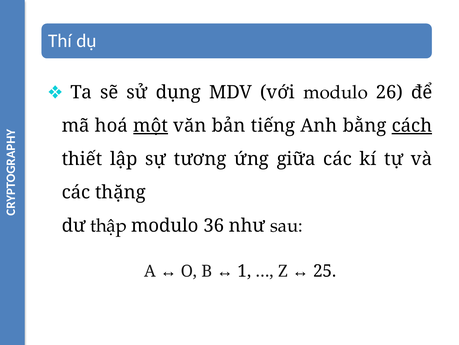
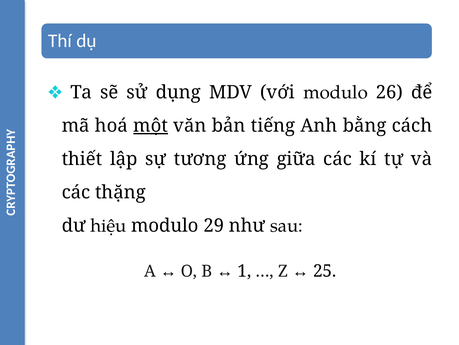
cách underline: present -> none
thập: thập -> hiệu
36: 36 -> 29
